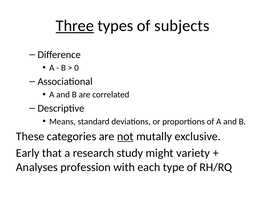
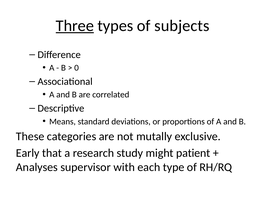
not underline: present -> none
variety: variety -> patient
profession: profession -> supervisor
